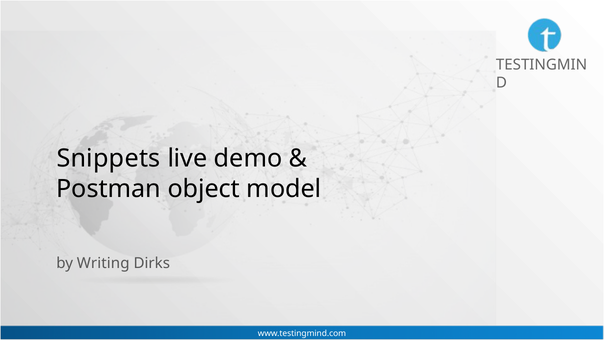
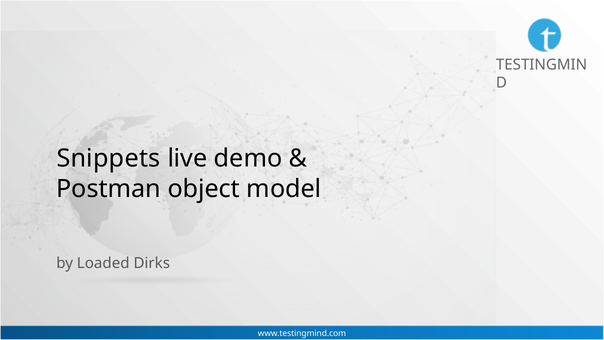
Writing: Writing -> Loaded
